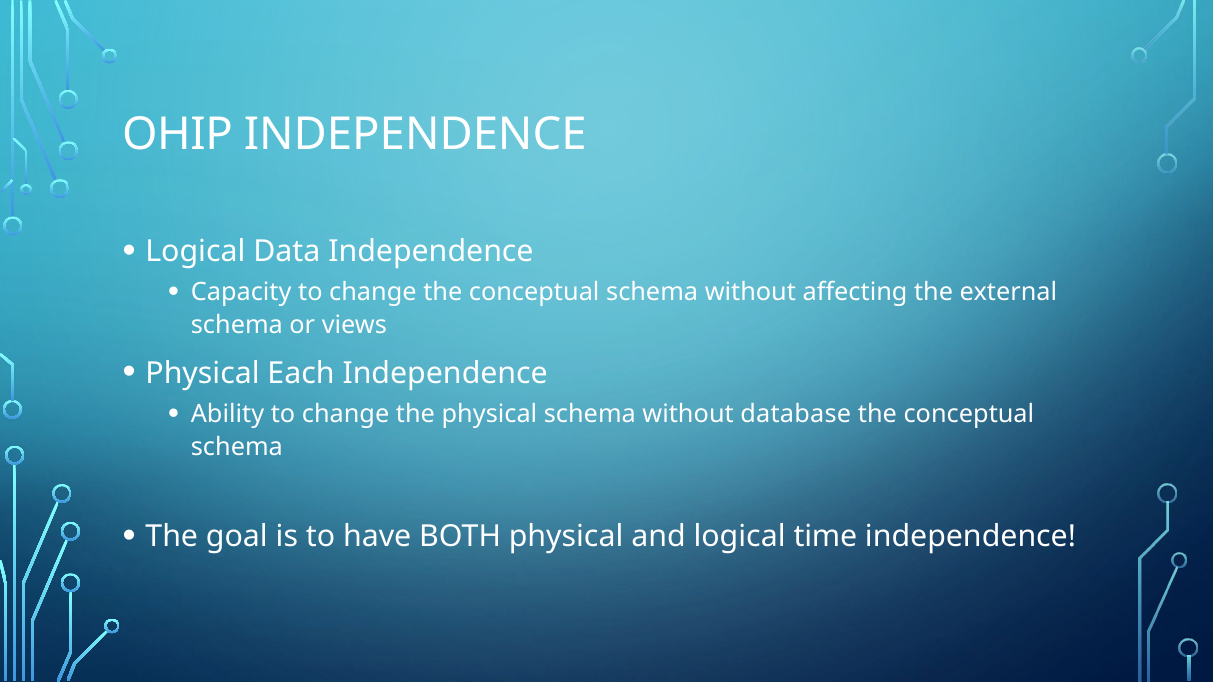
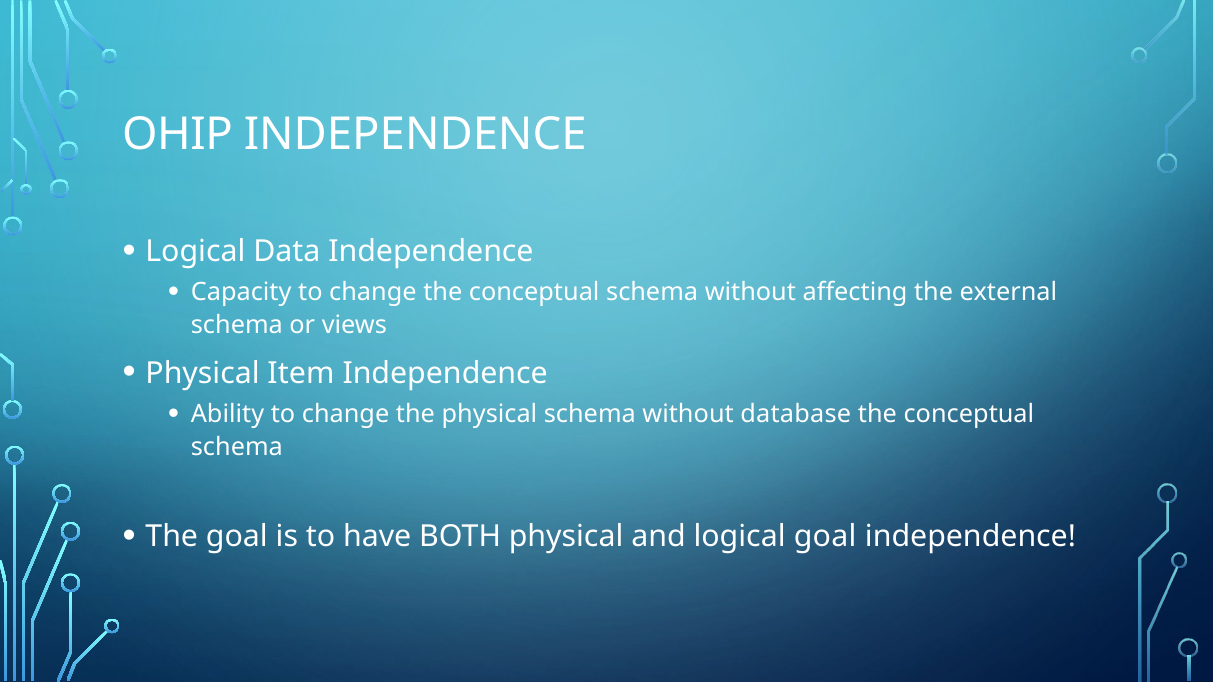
Each: Each -> Item
logical time: time -> goal
